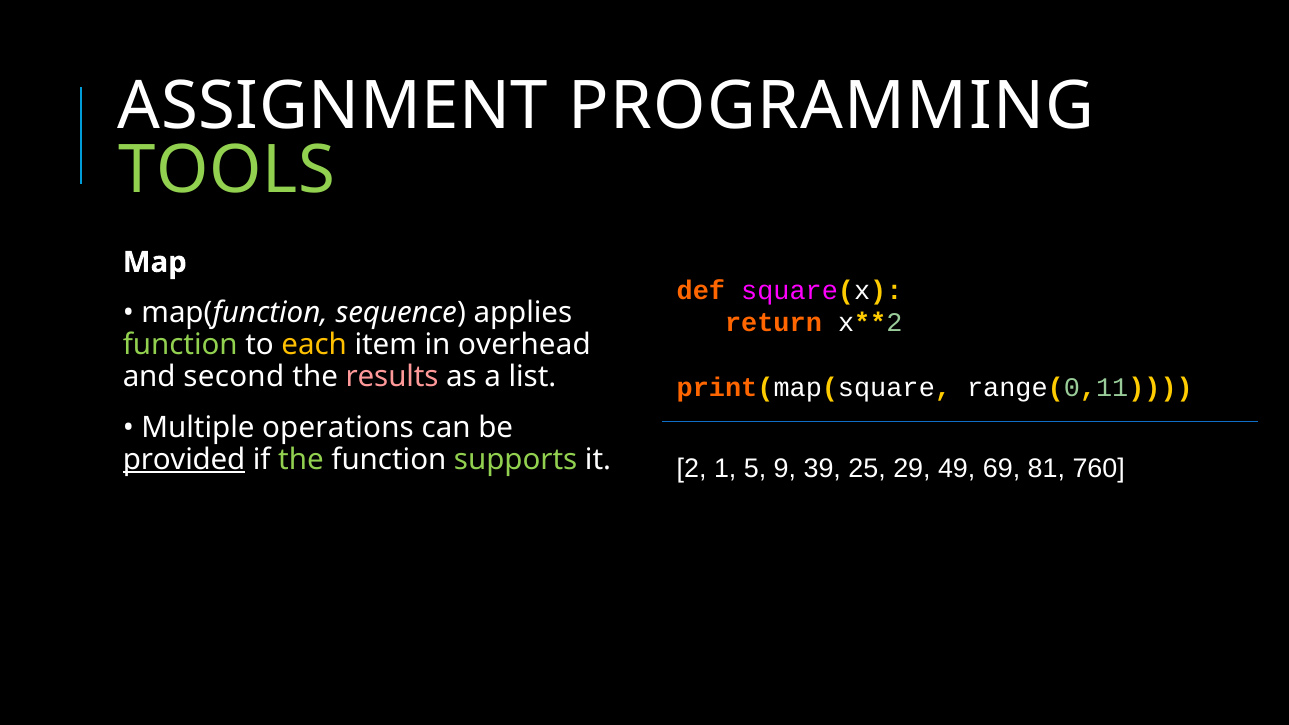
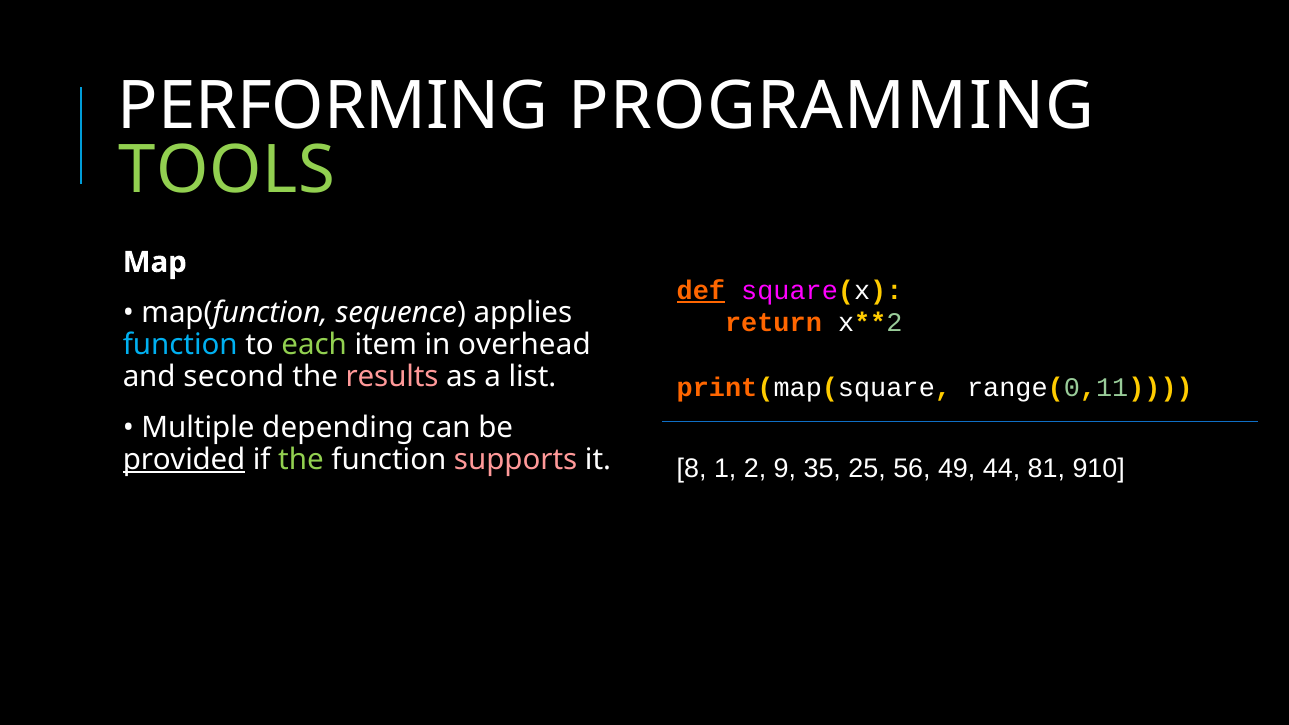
ASSIGNMENT: ASSIGNMENT -> PERFORMING
def underline: none -> present
function at (180, 345) colour: light green -> light blue
each colour: yellow -> light green
operations: operations -> depending
supports colour: light green -> pink
2: 2 -> 8
5: 5 -> 2
39: 39 -> 35
29: 29 -> 56
69: 69 -> 44
760: 760 -> 910
